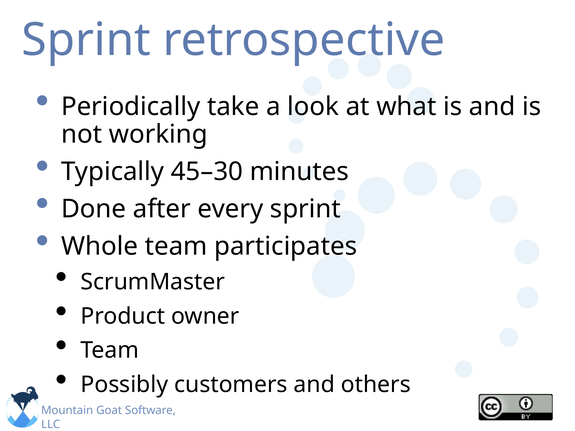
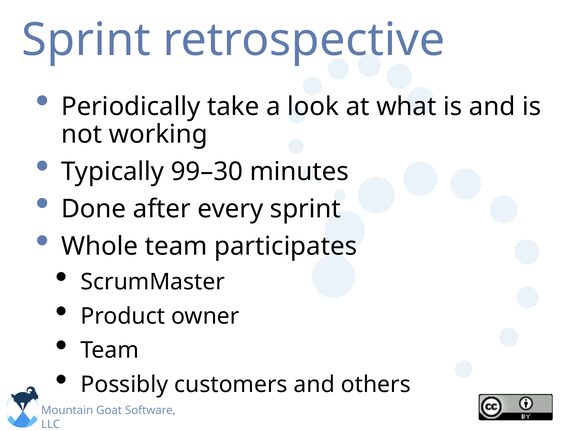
45–30: 45–30 -> 99–30
